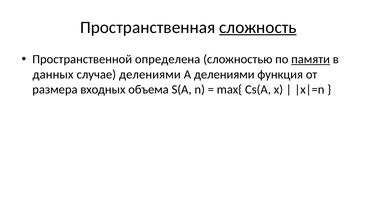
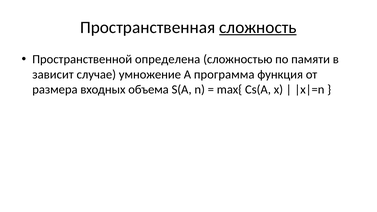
памяти underline: present -> none
данных: данных -> зависит
случае делениями: делениями -> умножение
А делениями: делениями -> программа
